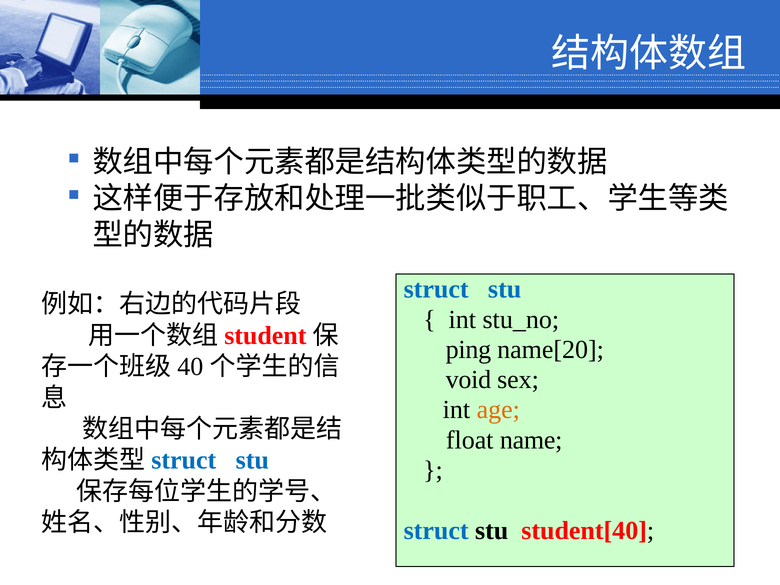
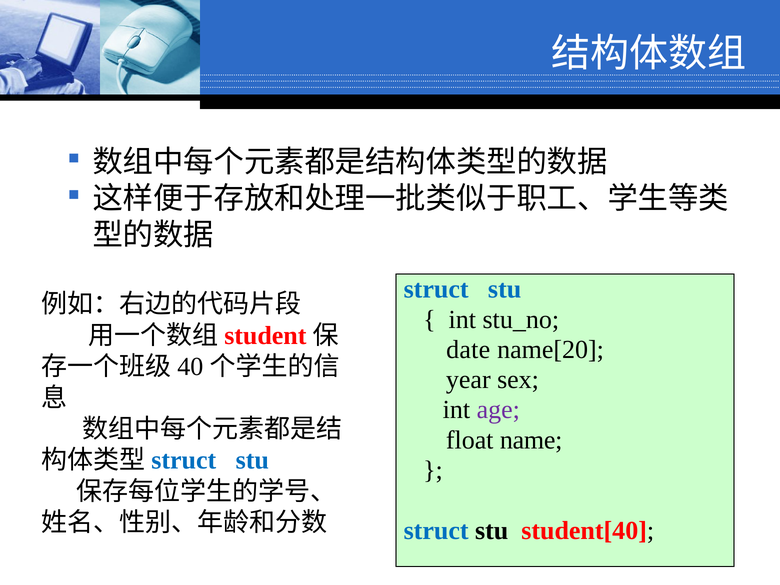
ping: ping -> date
void: void -> year
age colour: orange -> purple
